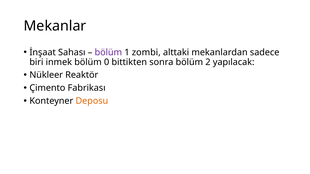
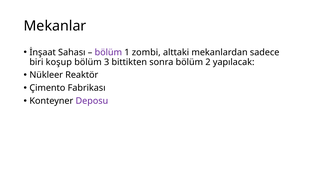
inmek: inmek -> koşup
0: 0 -> 3
Deposu colour: orange -> purple
